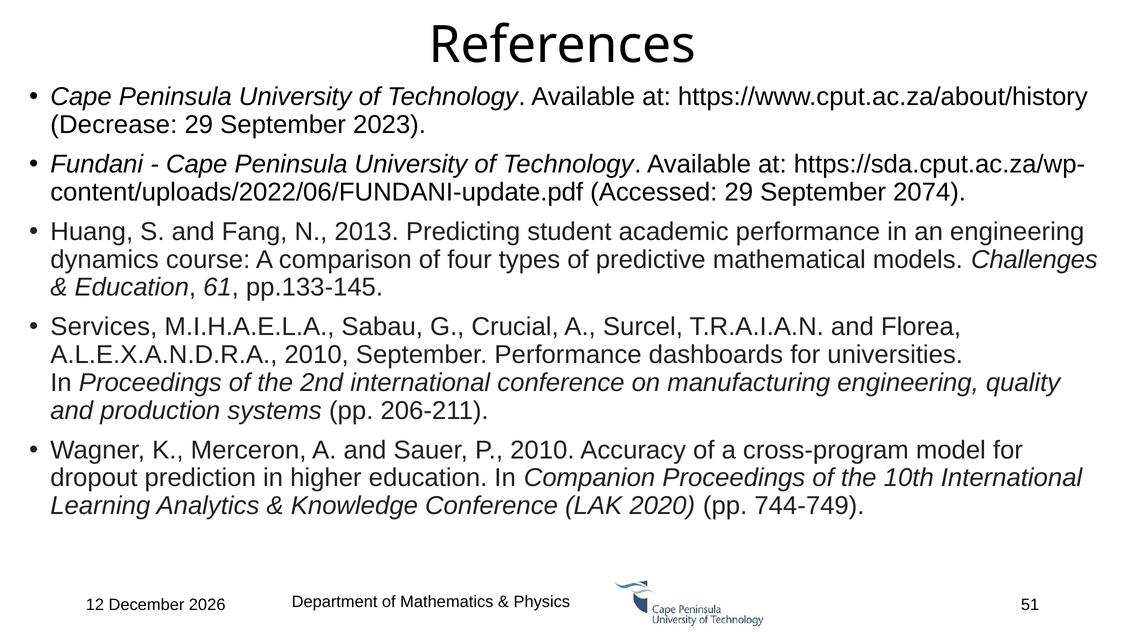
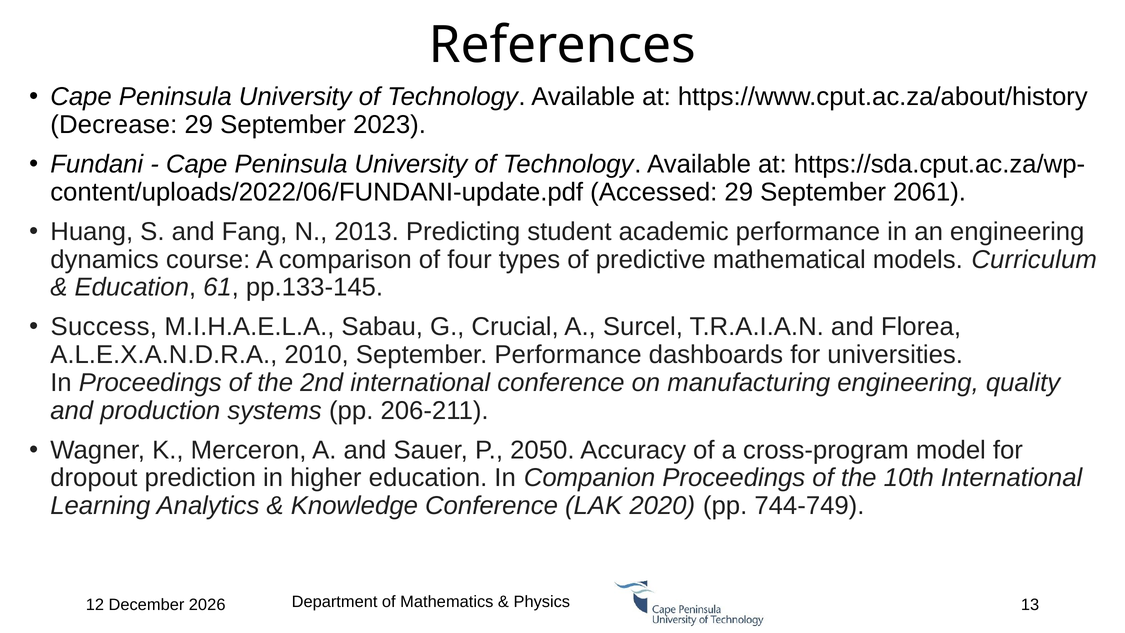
2074: 2074 -> 2061
Challenges: Challenges -> Curriculum
Services: Services -> Success
P 2010: 2010 -> 2050
51: 51 -> 13
